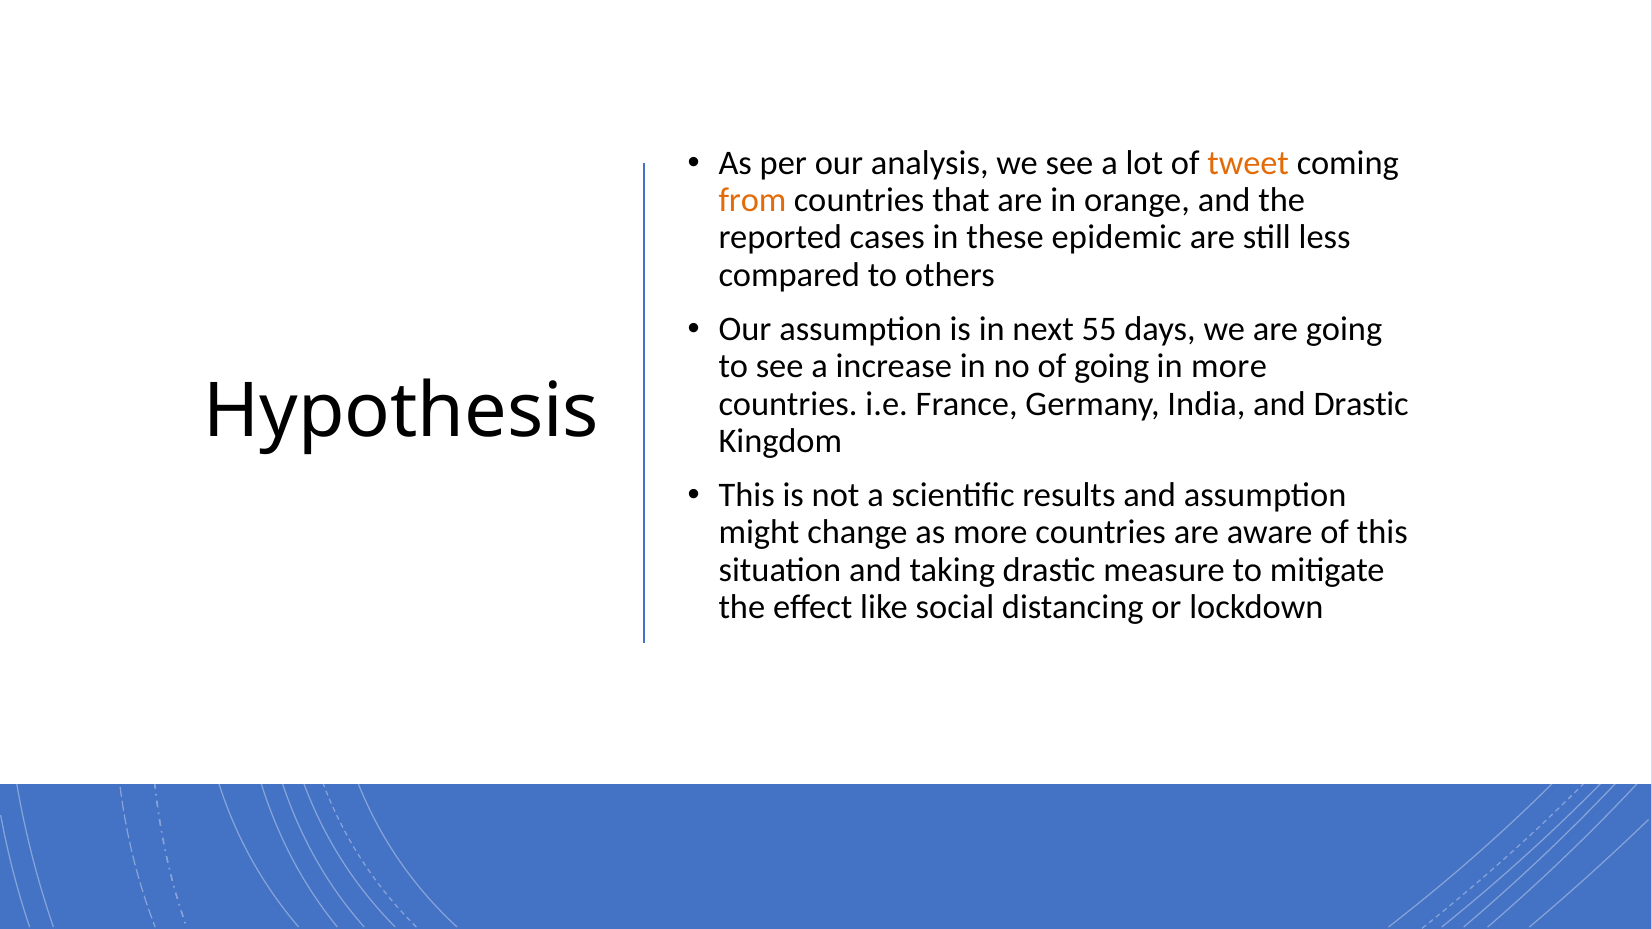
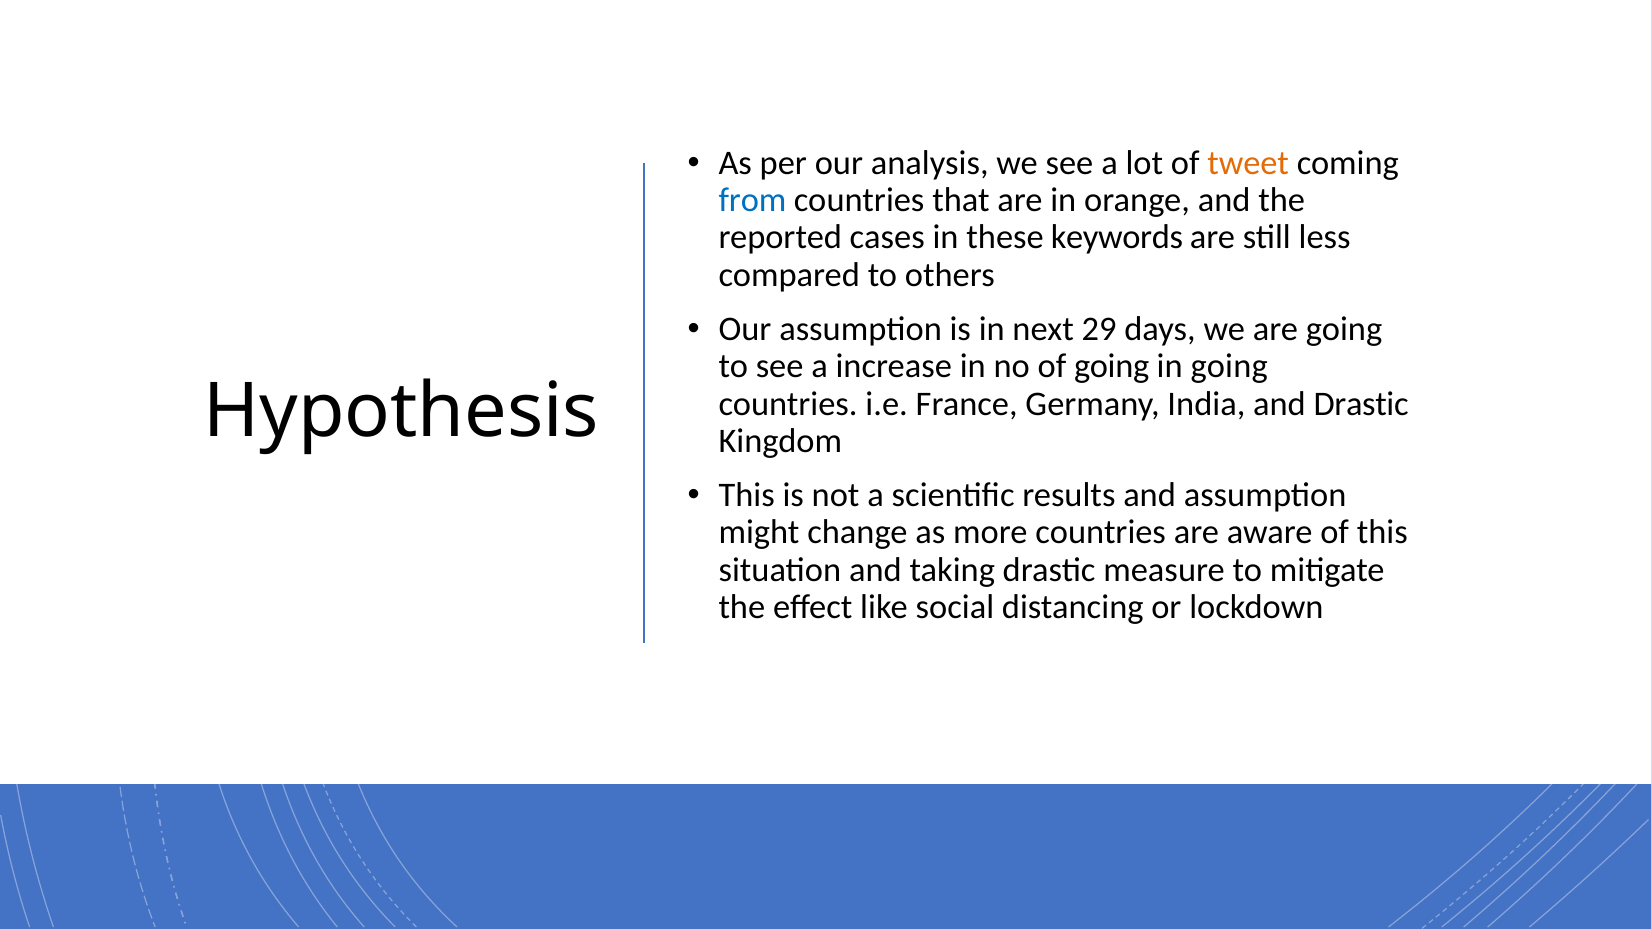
from colour: orange -> blue
epidemic: epidemic -> keywords
55: 55 -> 29
in more: more -> going
